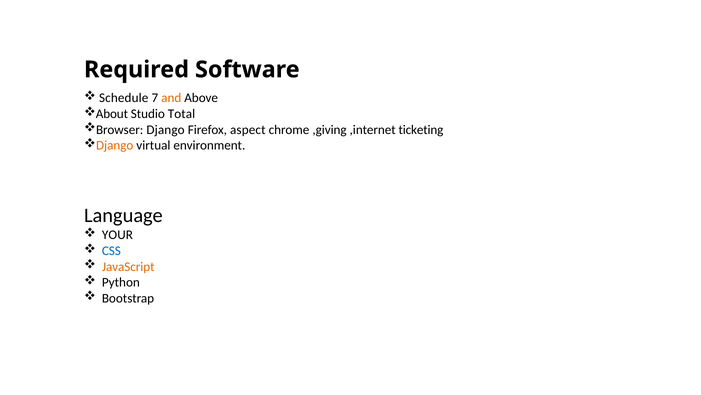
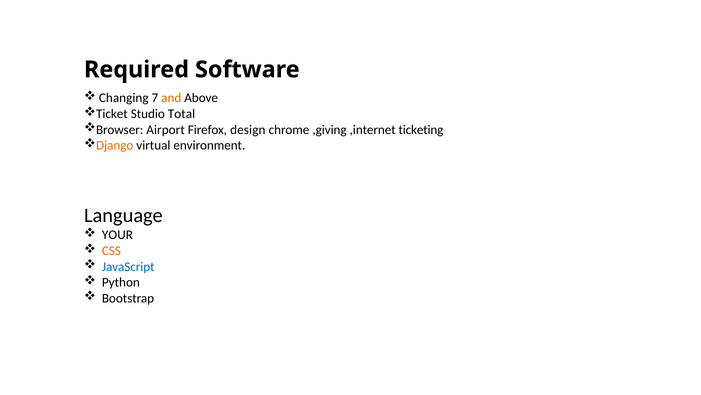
Schedule: Schedule -> Changing
About: About -> Ticket
Browser Django: Django -> Airport
aspect: aspect -> design
CSS colour: blue -> orange
JavaScript colour: orange -> blue
